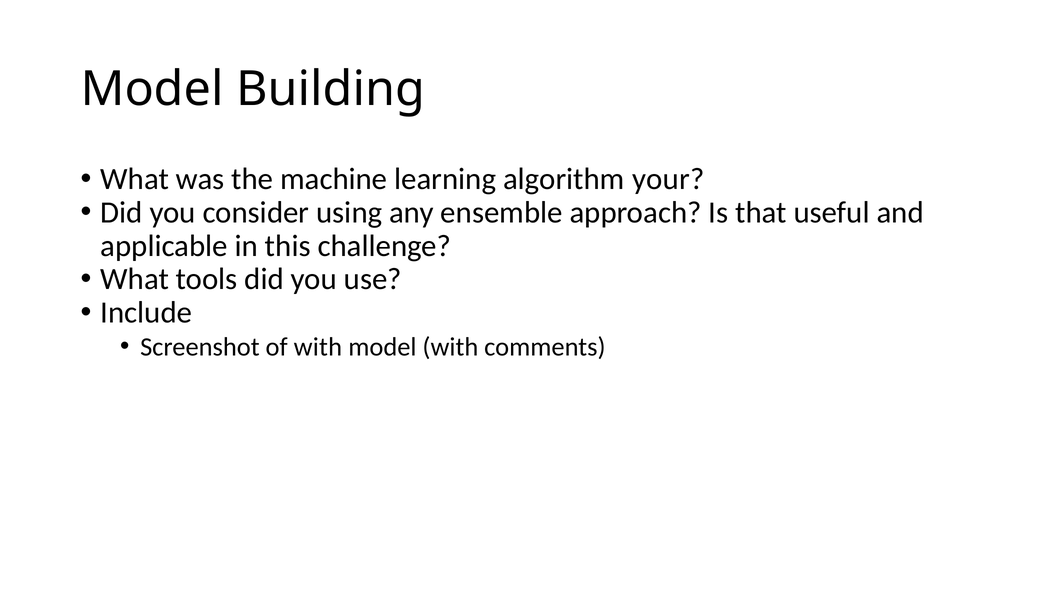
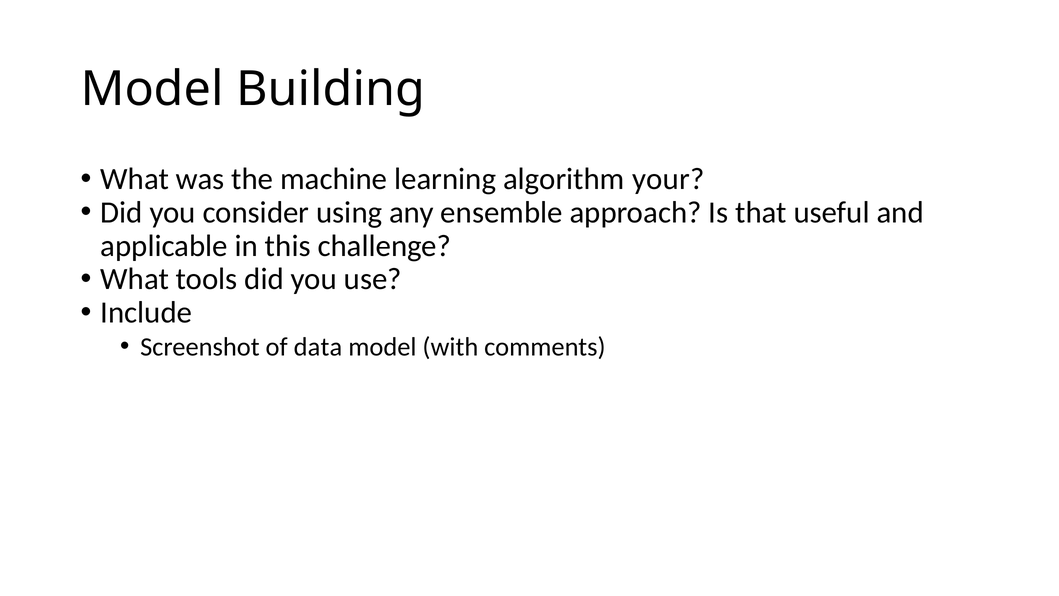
of with: with -> data
